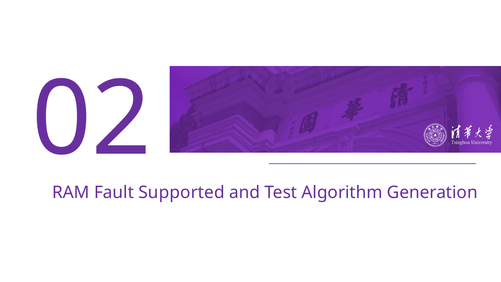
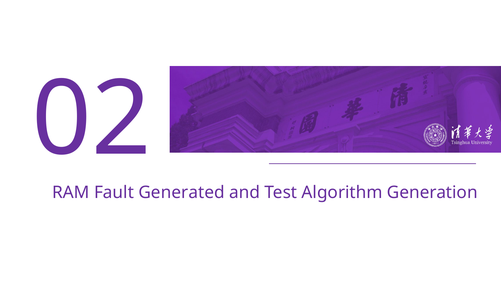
Supported: Supported -> Generated
